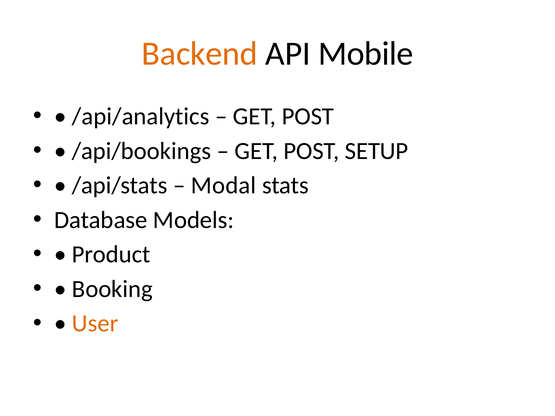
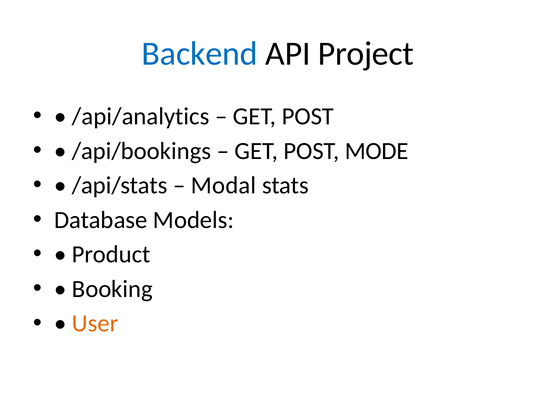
Backend colour: orange -> blue
Mobile: Mobile -> Project
SETUP: SETUP -> MODE
